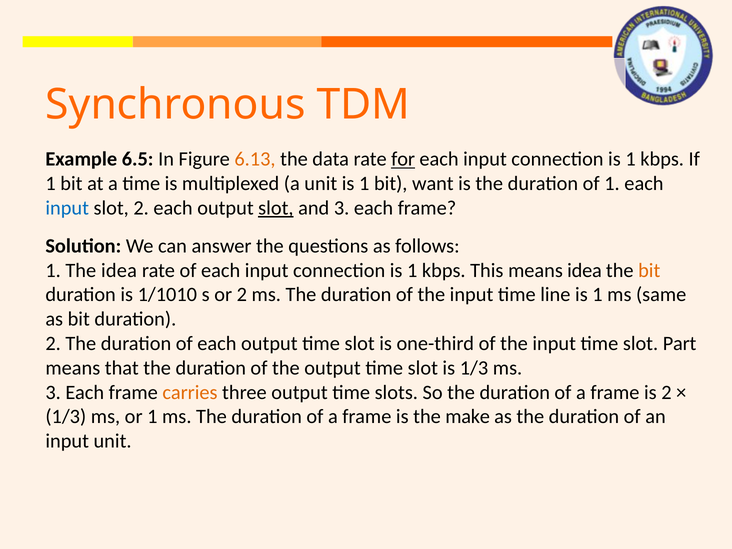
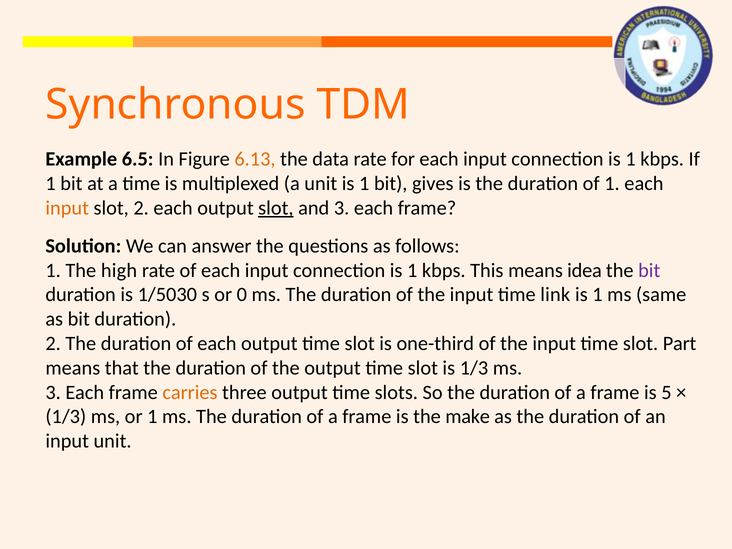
for underline: present -> none
want: want -> gives
input at (67, 208) colour: blue -> orange
The idea: idea -> high
bit at (649, 270) colour: orange -> purple
1/1010: 1/1010 -> 1/5030
or 2: 2 -> 0
line: line -> link
is 2: 2 -> 5
